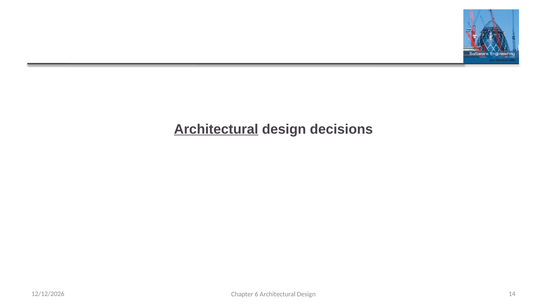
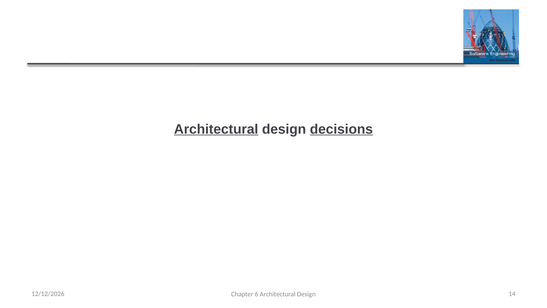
decisions underline: none -> present
